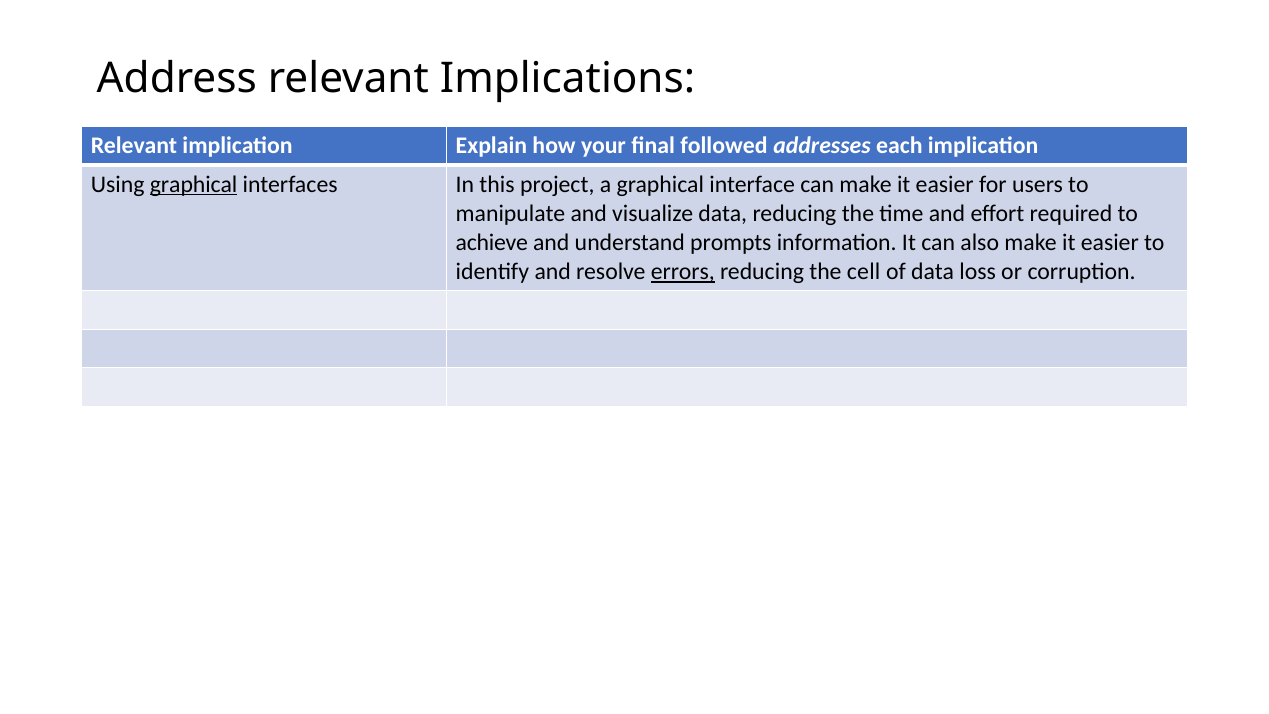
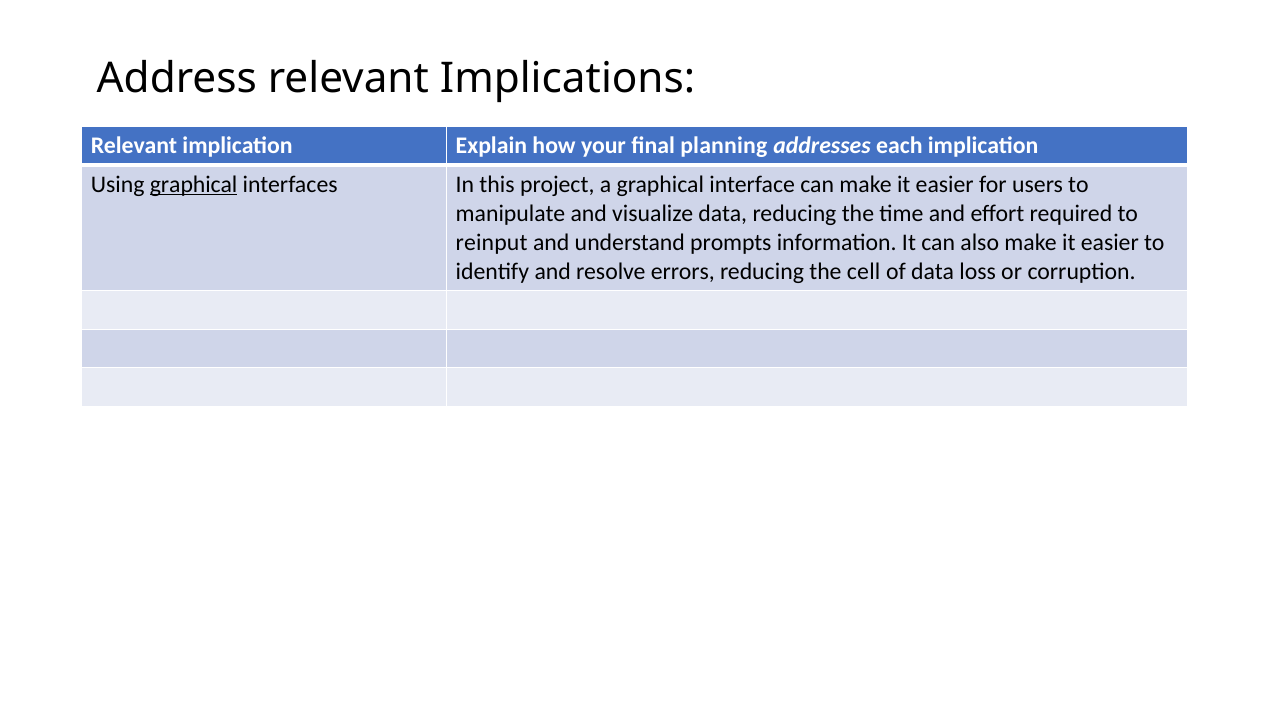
followed: followed -> planning
achieve: achieve -> reinput
errors underline: present -> none
